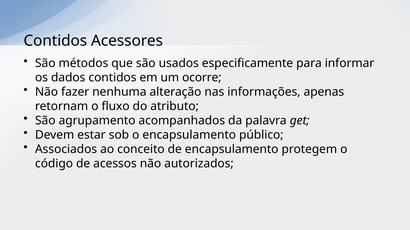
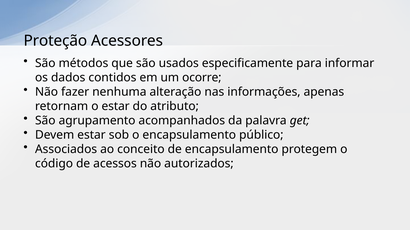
Contidos at (55, 41): Contidos -> Proteção
o fluxo: fluxo -> estar
